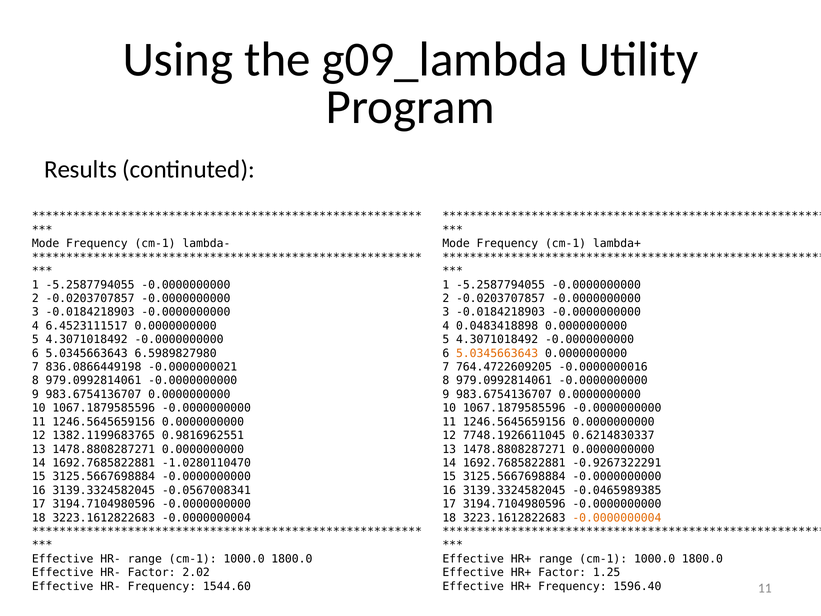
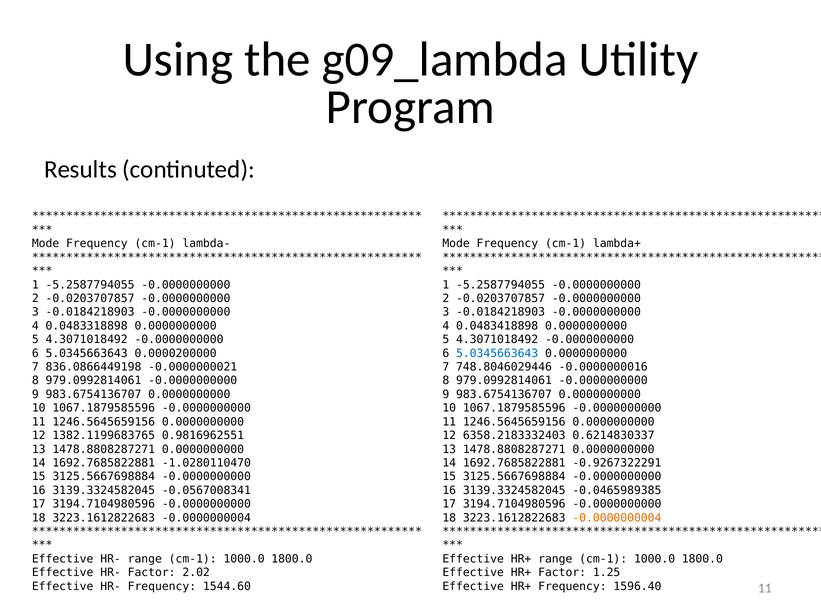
6.4523111517: 6.4523111517 -> 0.0483318898
6.5989827980: 6.5989827980 -> 0.0000200000
5.0345663643 at (497, 353) colour: orange -> blue
764.4722609205: 764.4722609205 -> 748.8046029446
7748.1926611045: 7748.1926611045 -> 6358.2183332403
